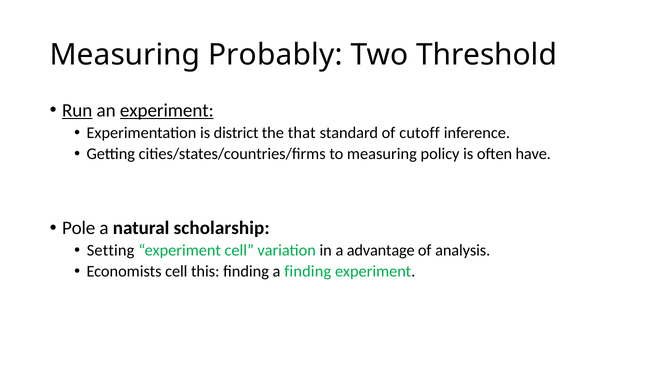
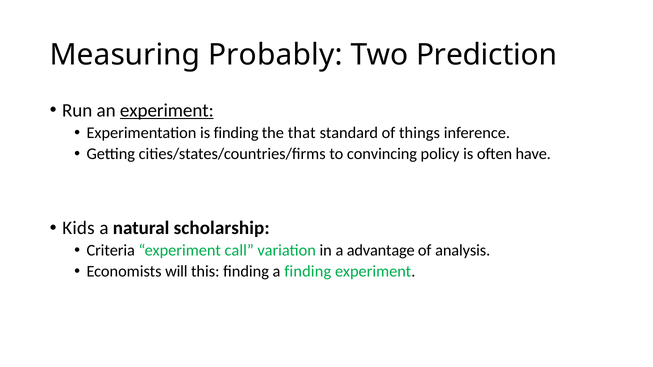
Threshold: Threshold -> Prediction
Run underline: present -> none
is district: district -> finding
cutoff: cutoff -> things
to measuring: measuring -> convincing
Pole: Pole -> Kids
Setting: Setting -> Criteria
experiment cell: cell -> call
Economists cell: cell -> will
